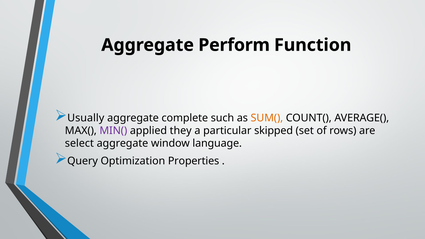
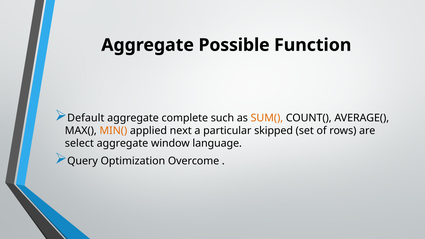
Perform: Perform -> Possible
Usually: Usually -> Default
MIN( colour: purple -> orange
they: they -> next
Properties: Properties -> Overcome
